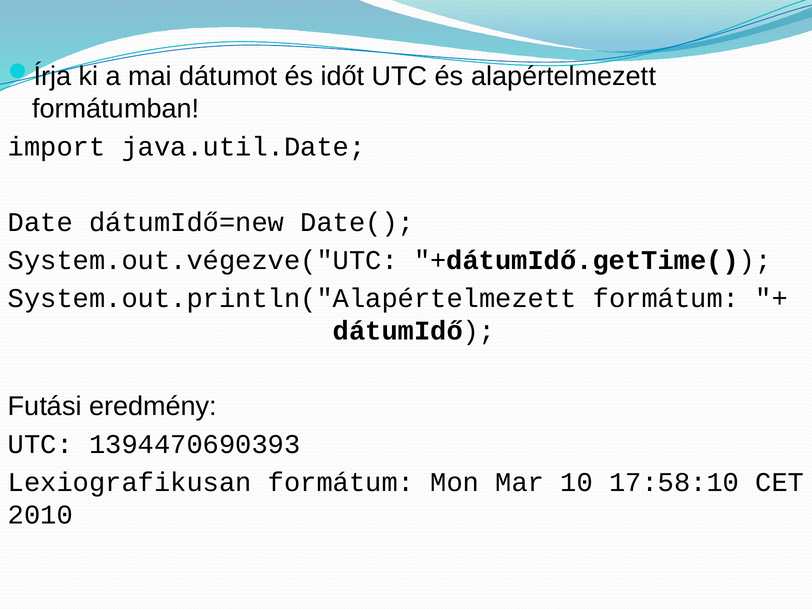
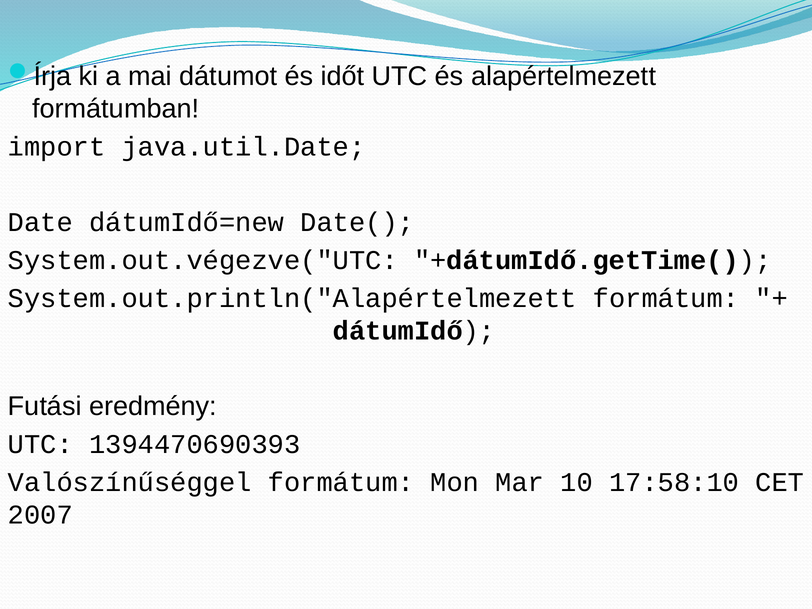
Lexiografikusan: Lexiografikusan -> Valószínűséggel
2010: 2010 -> 2007
